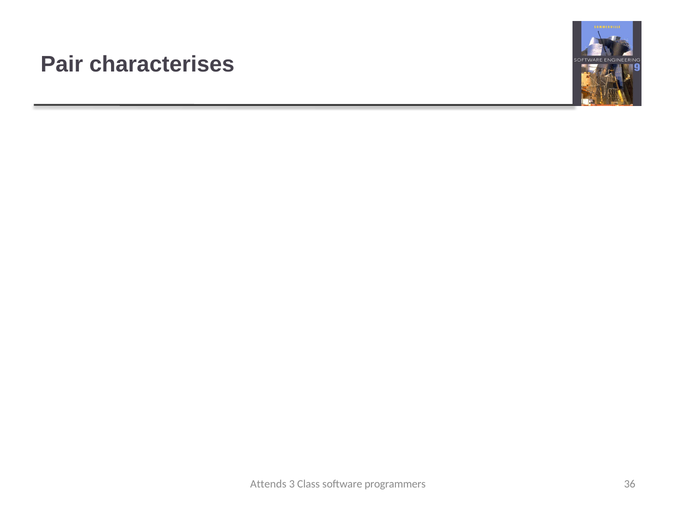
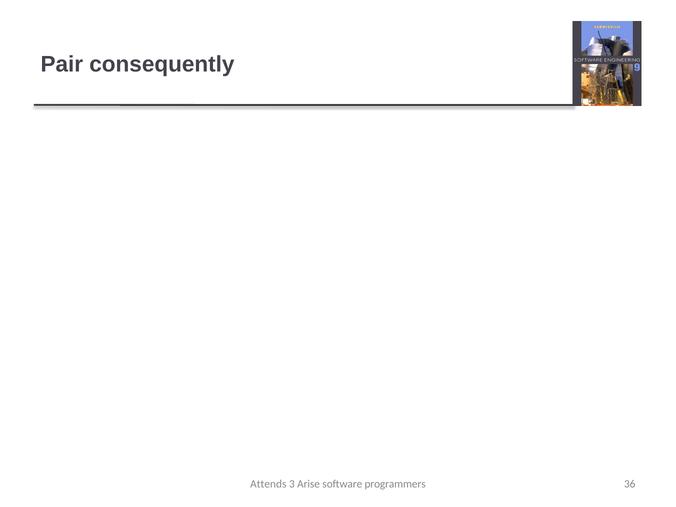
characterises: characterises -> consequently
Class: Class -> Arise
